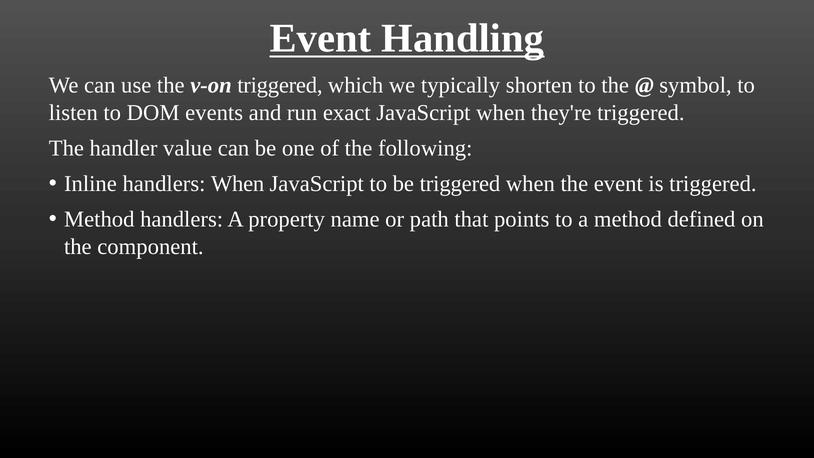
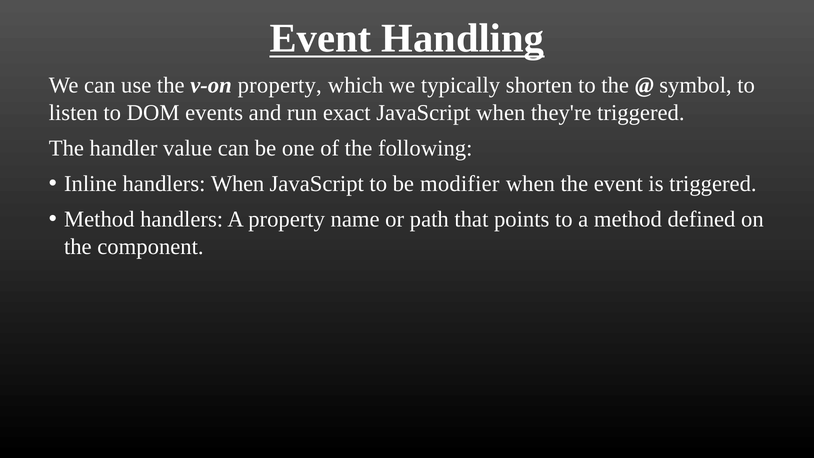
v-on triggered: triggered -> property
be triggered: triggered -> modifier
